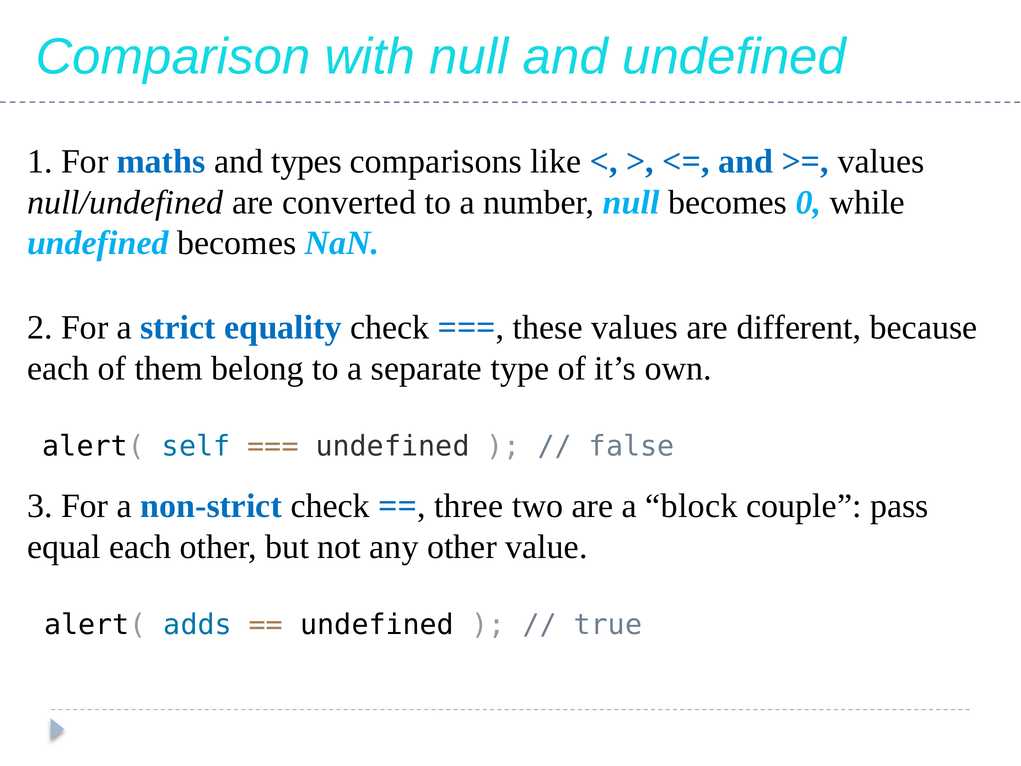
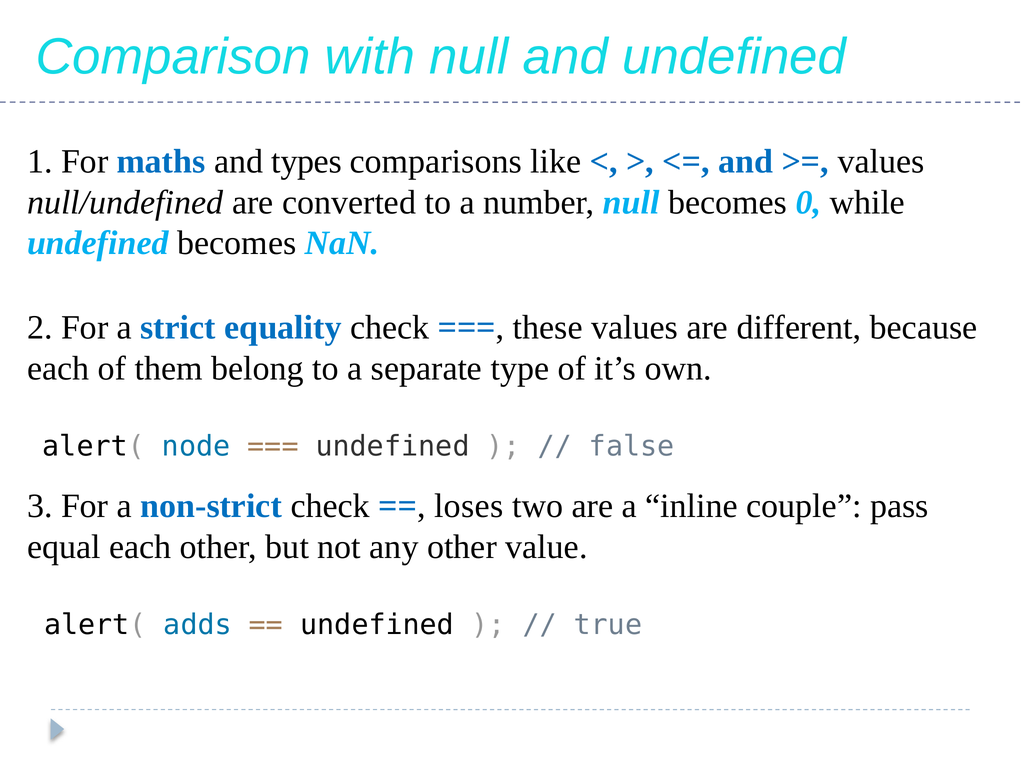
self: self -> node
three: three -> loses
block: block -> inline
